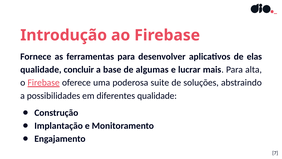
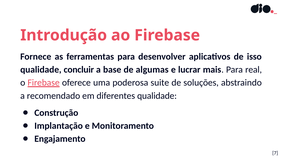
elas: elas -> isso
alta: alta -> real
possibilidades: possibilidades -> recomendado
